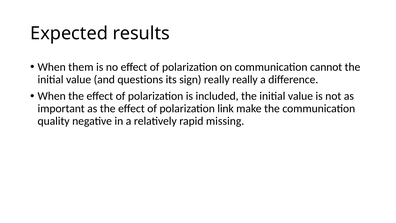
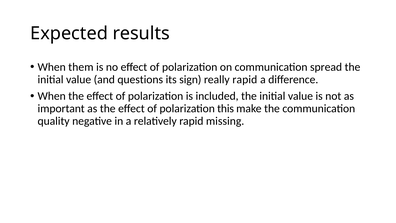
cannot: cannot -> spread
really really: really -> rapid
link: link -> this
